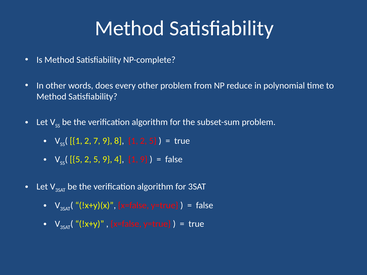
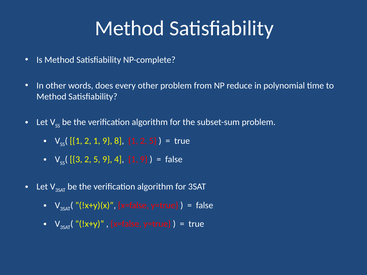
2 7: 7 -> 1
5 at (76, 160): 5 -> 3
